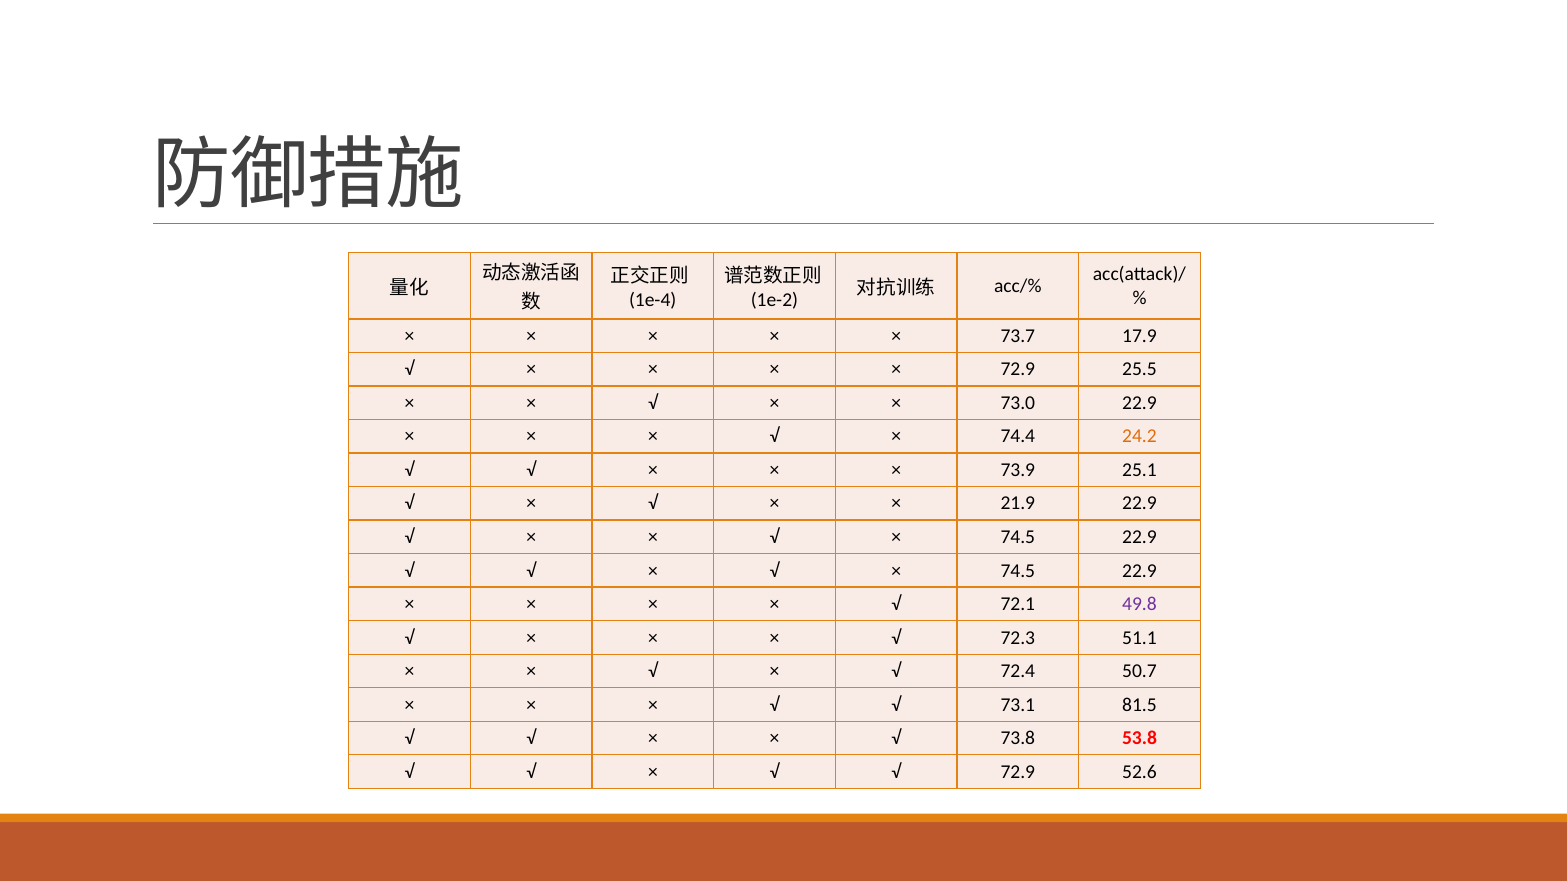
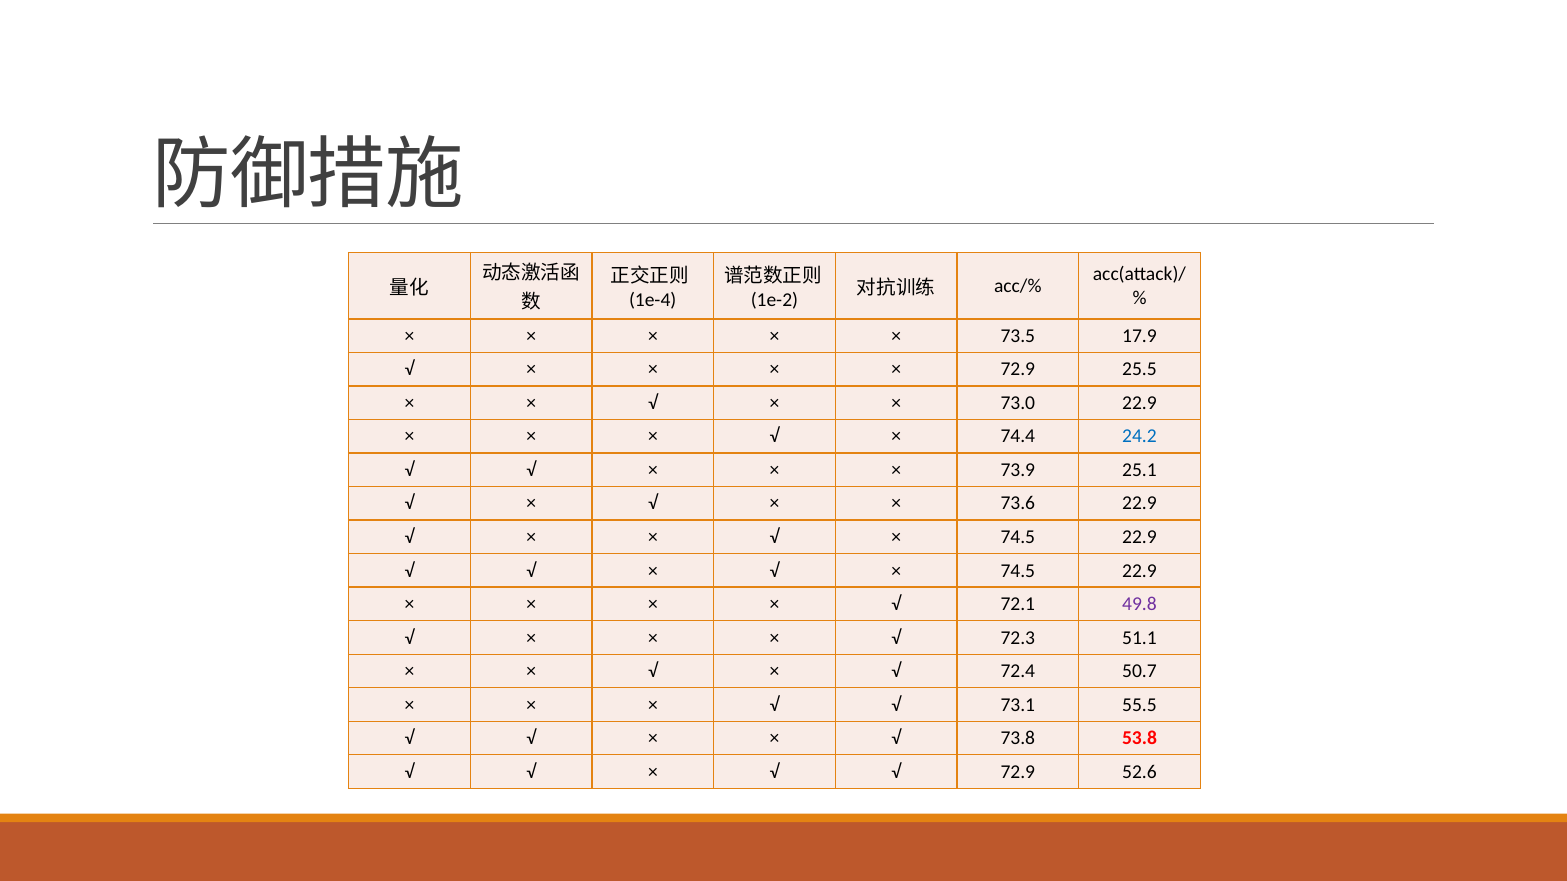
73.7: 73.7 -> 73.5
24.2 colour: orange -> blue
21.9: 21.9 -> 73.6
81.5: 81.5 -> 55.5
